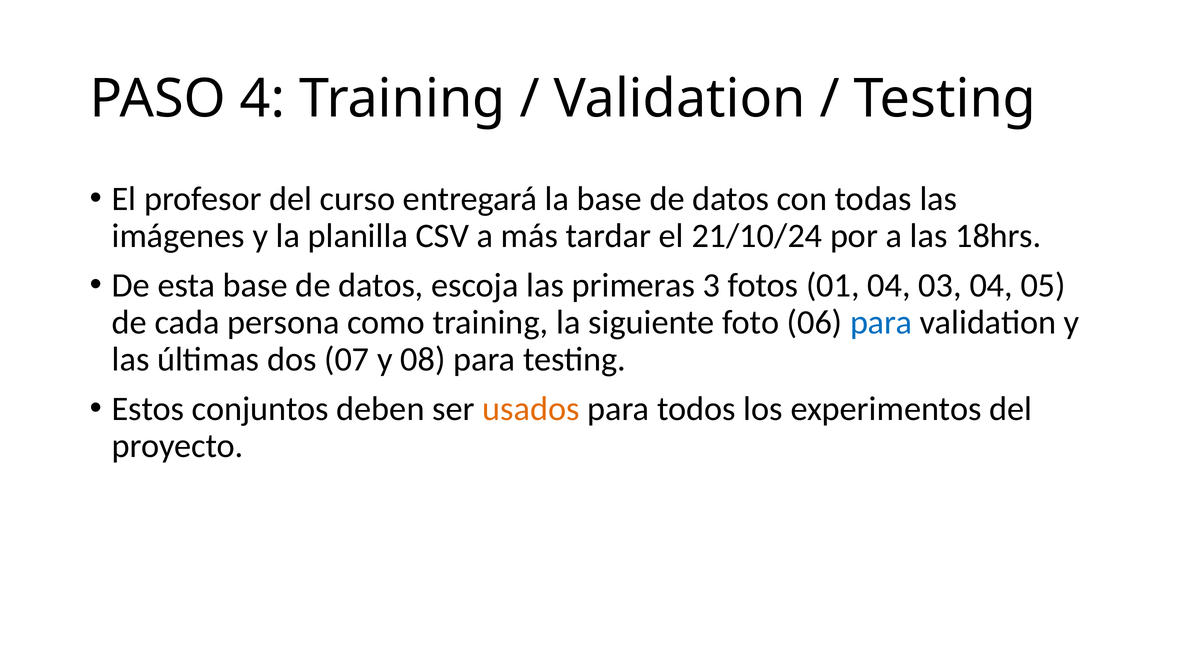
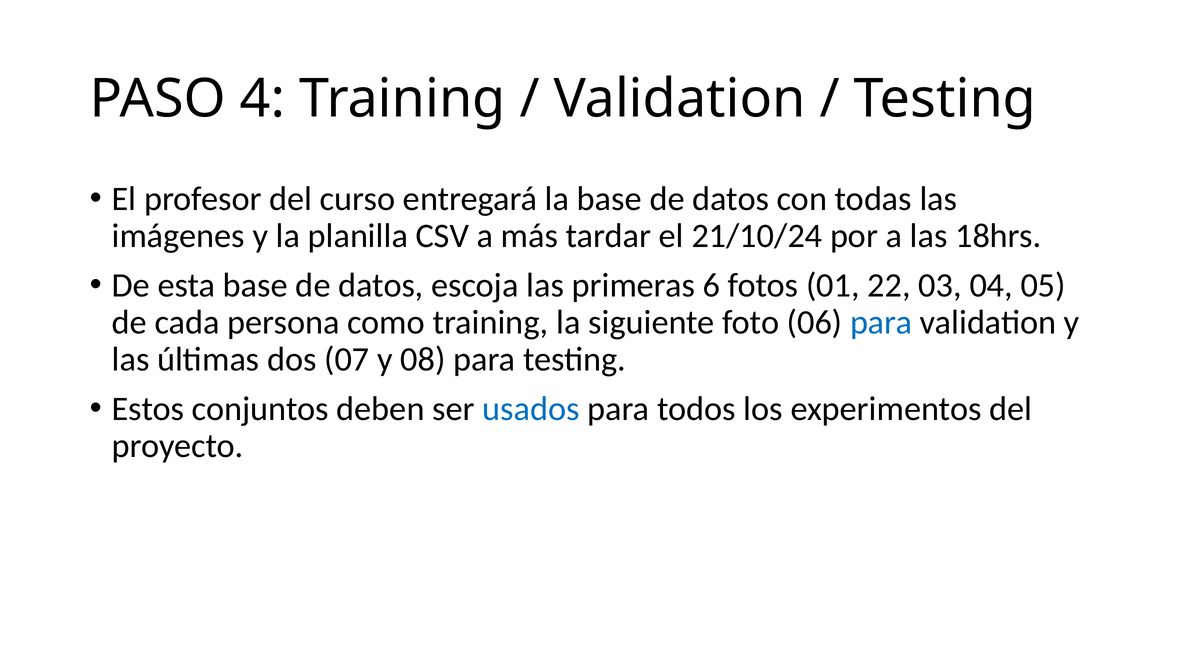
3: 3 -> 6
01 04: 04 -> 22
usados colour: orange -> blue
